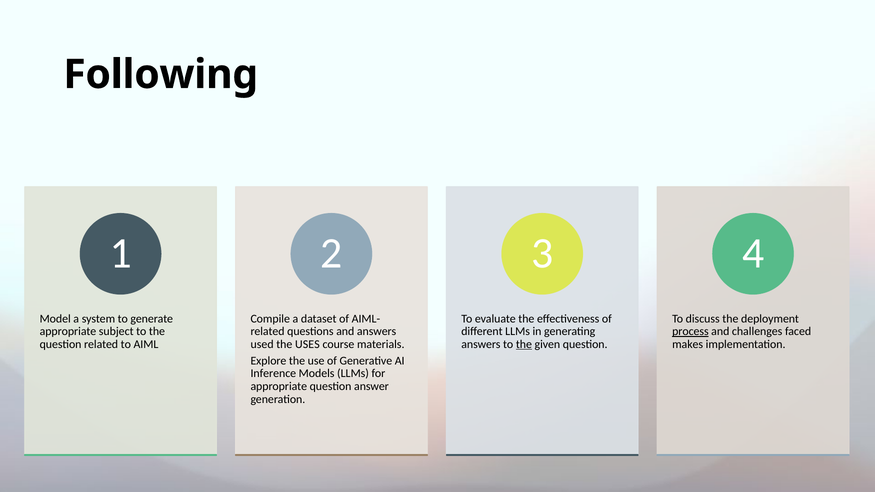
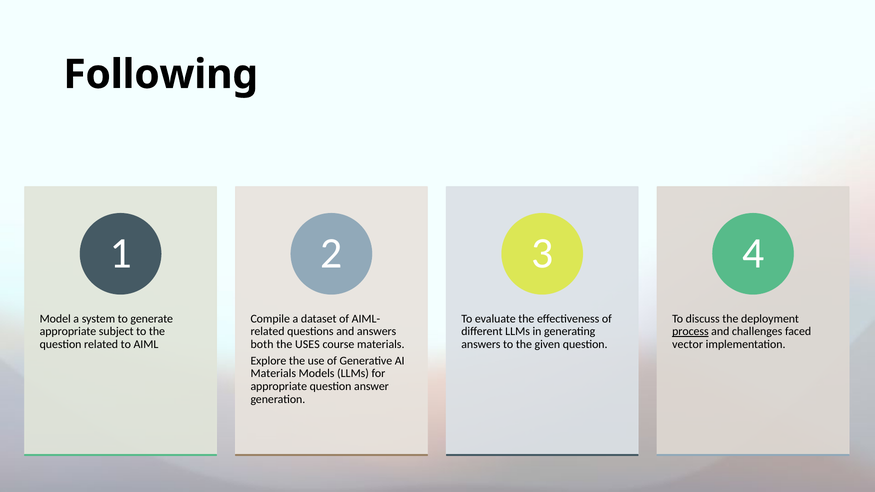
the at (524, 344) underline: present -> none
makes: makes -> vector
used: used -> both
Inference at (273, 374): Inference -> Materials
